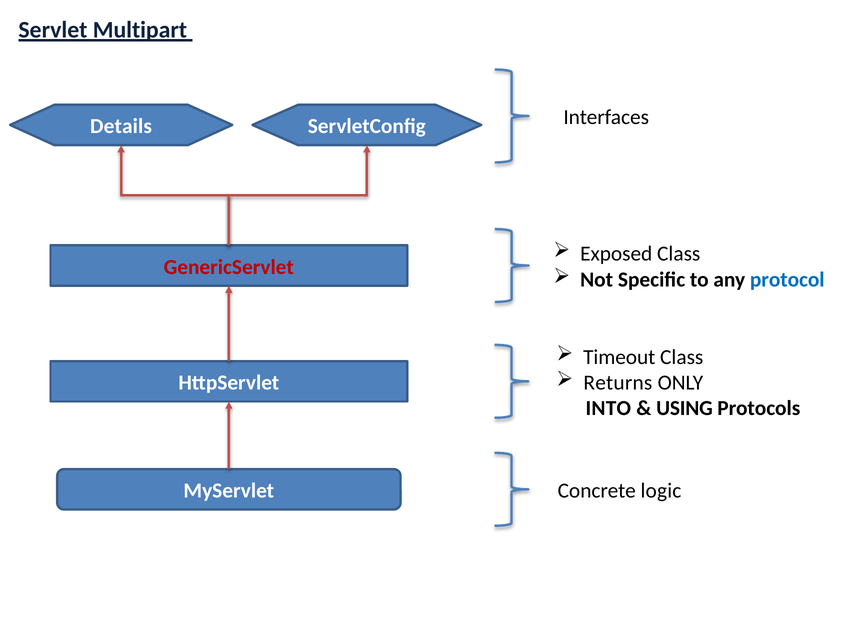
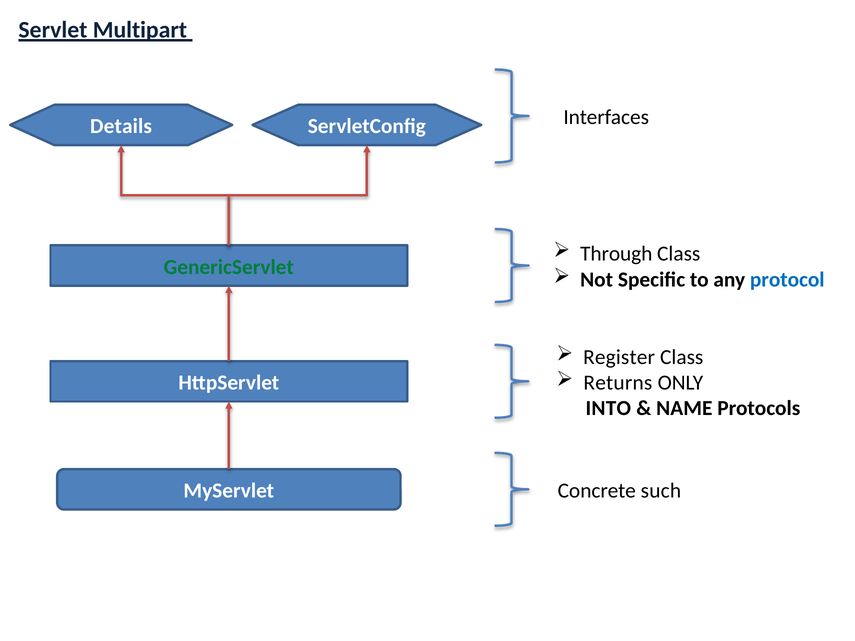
Exposed: Exposed -> Through
GenericServlet colour: red -> green
Timeout: Timeout -> Register
USING: USING -> NAME
logic: logic -> such
